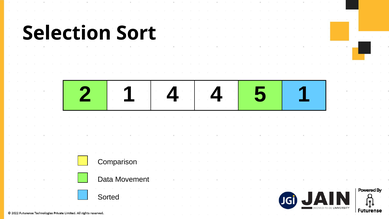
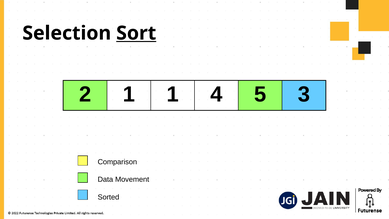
Sort underline: none -> present
1 4: 4 -> 1
5 1: 1 -> 3
